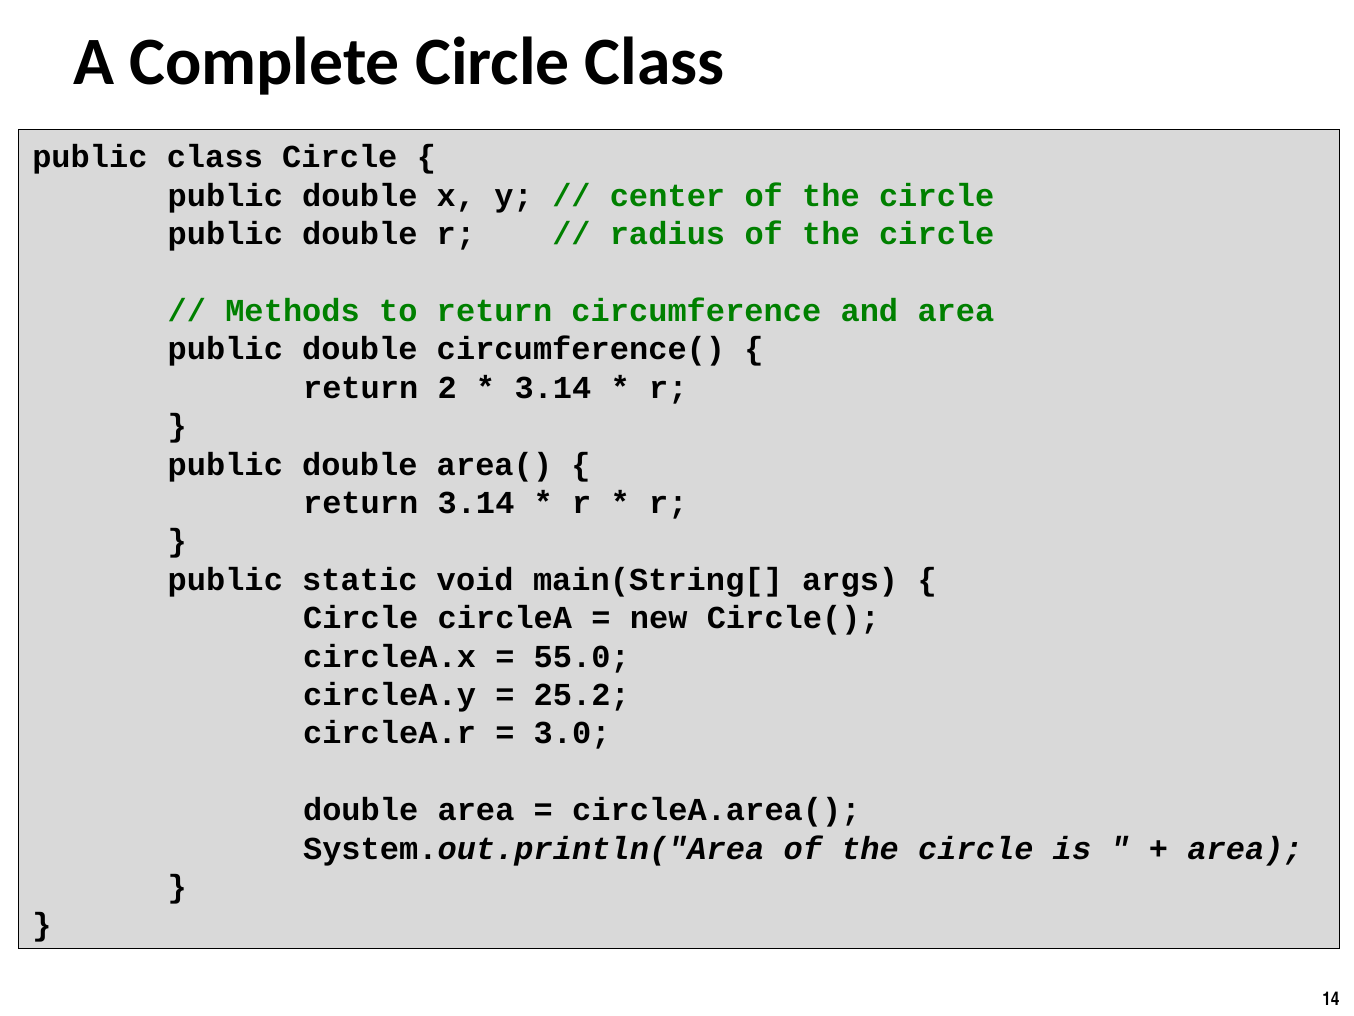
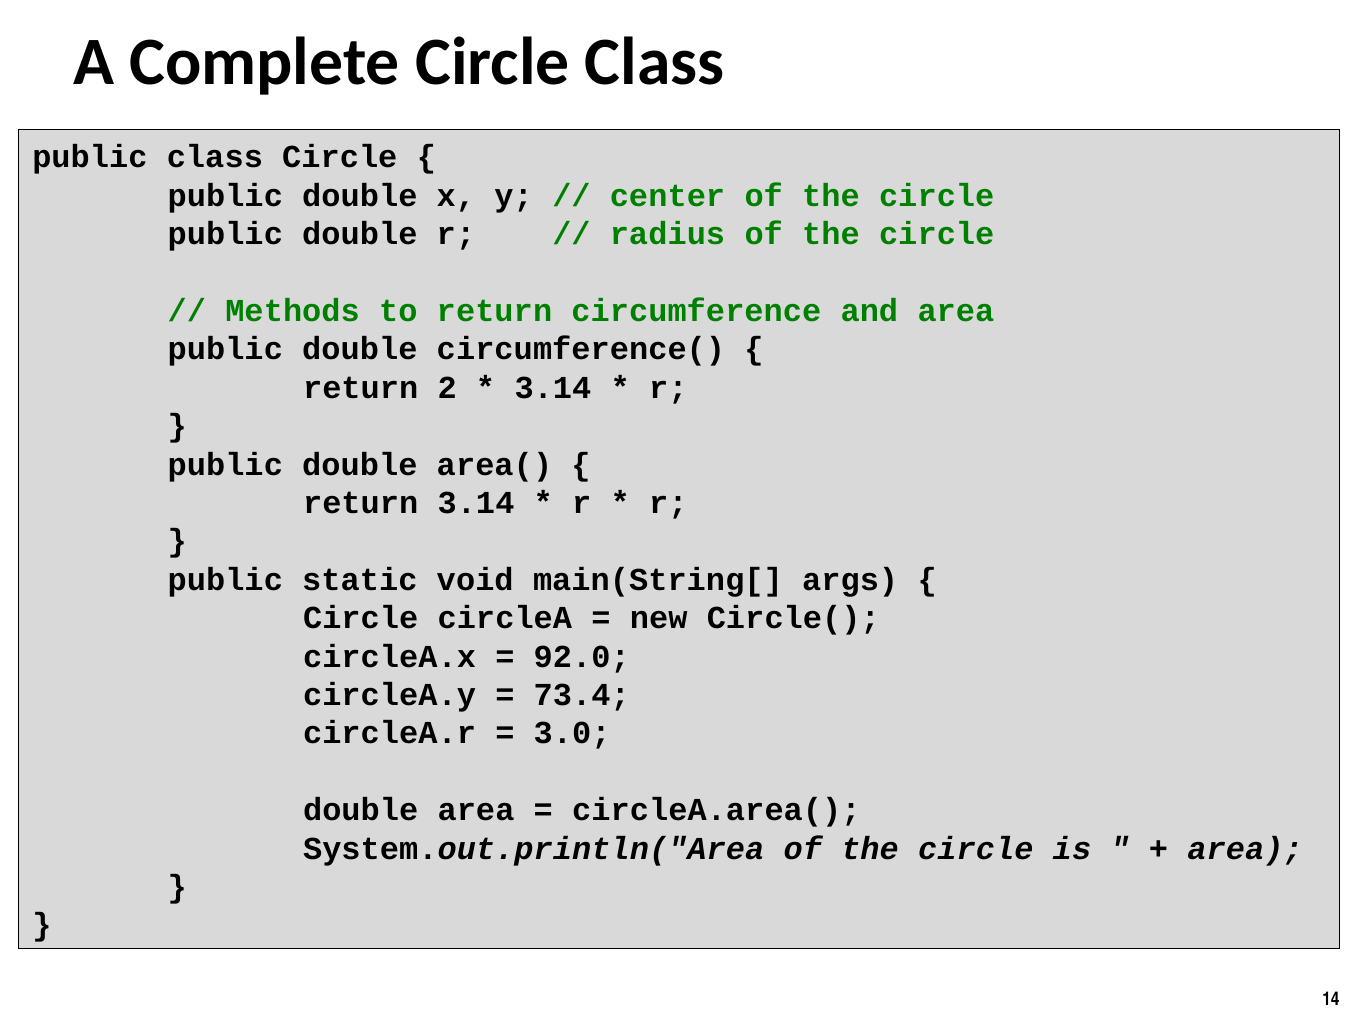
55.0: 55.0 -> 92.0
25.2: 25.2 -> 73.4
